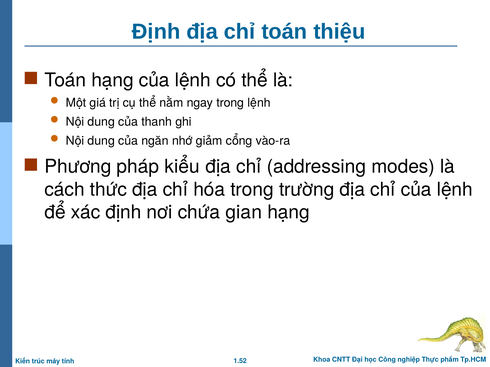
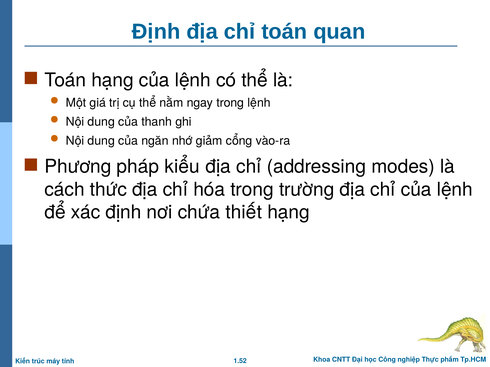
thiệu: thiệu -> quan
gian: gian -> thiết
